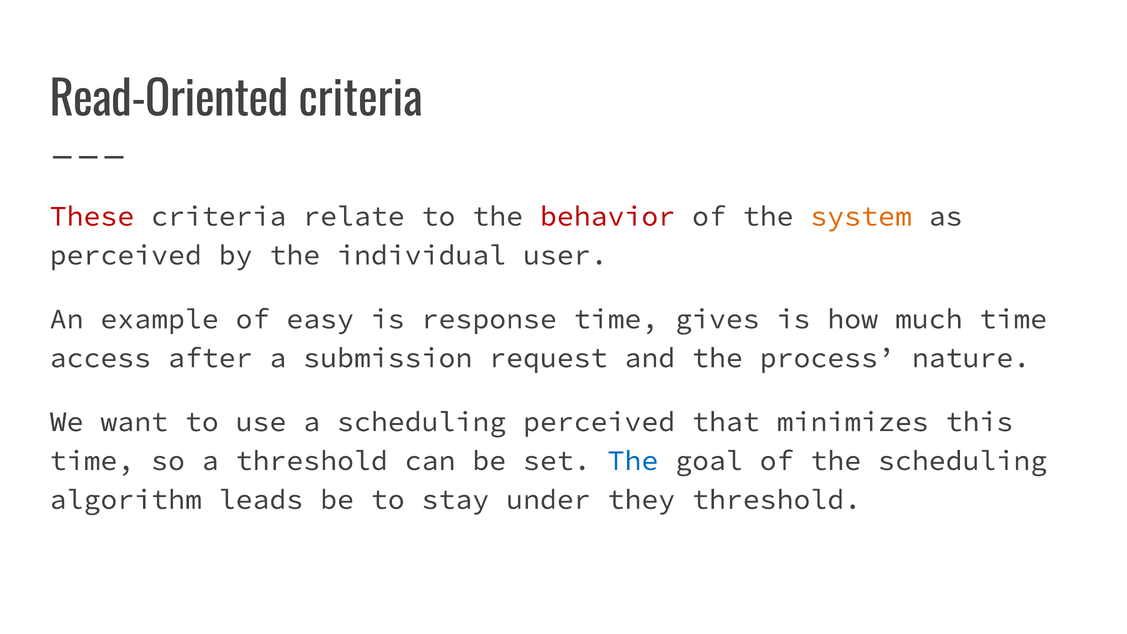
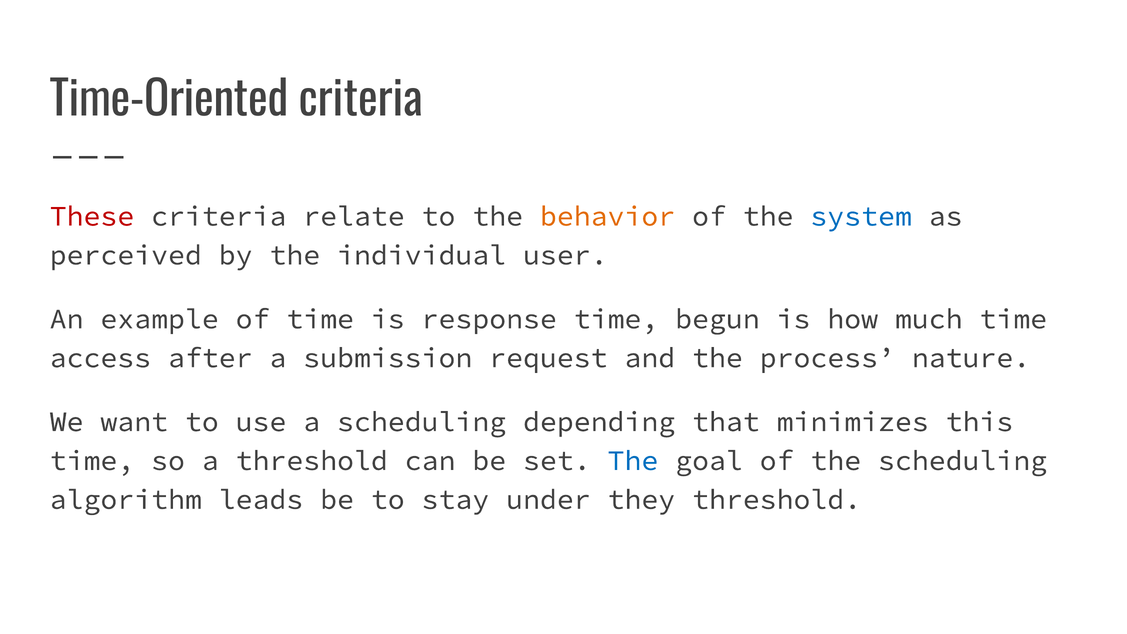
Read-Oriented: Read-Oriented -> Time-Oriented
behavior colour: red -> orange
system colour: orange -> blue
of easy: easy -> time
gives: gives -> begun
scheduling perceived: perceived -> depending
